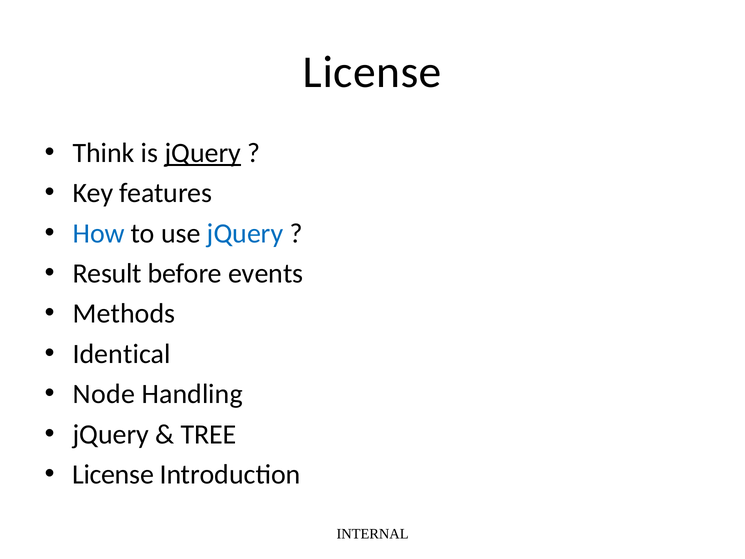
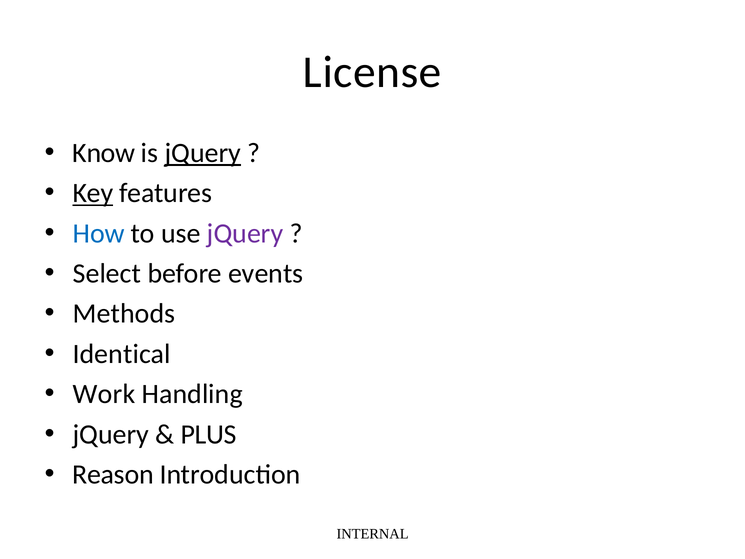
Think: Think -> Know
Key underline: none -> present
jQuery at (245, 233) colour: blue -> purple
Result: Result -> Select
Node: Node -> Work
TREE: TREE -> PLUS
License at (113, 474): License -> Reason
